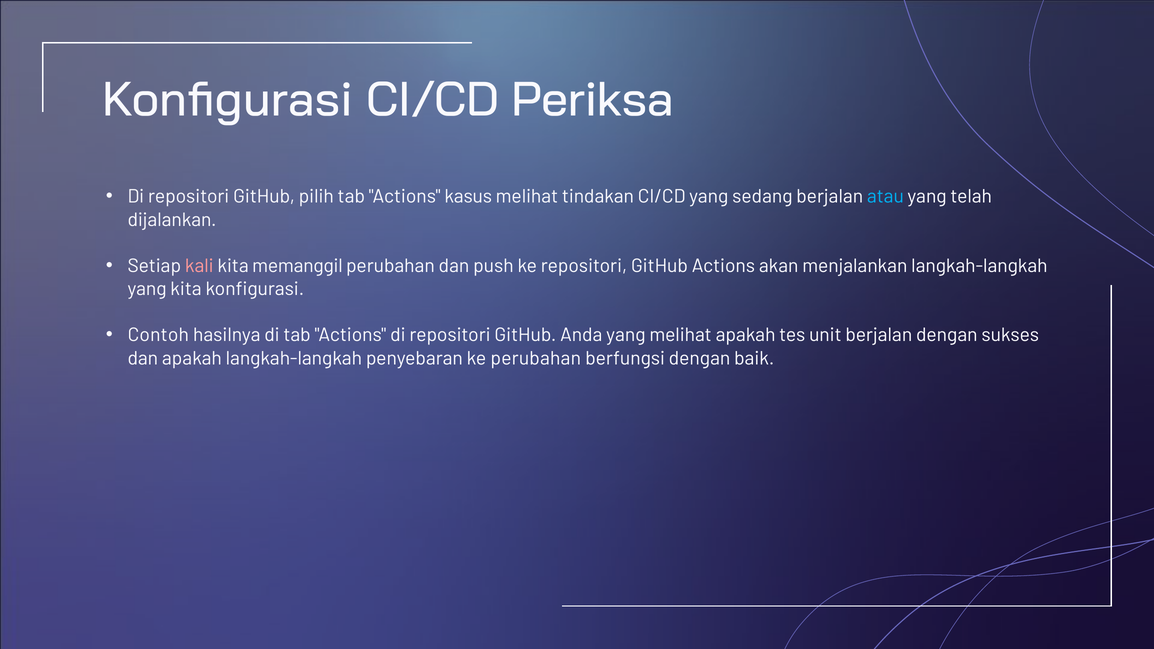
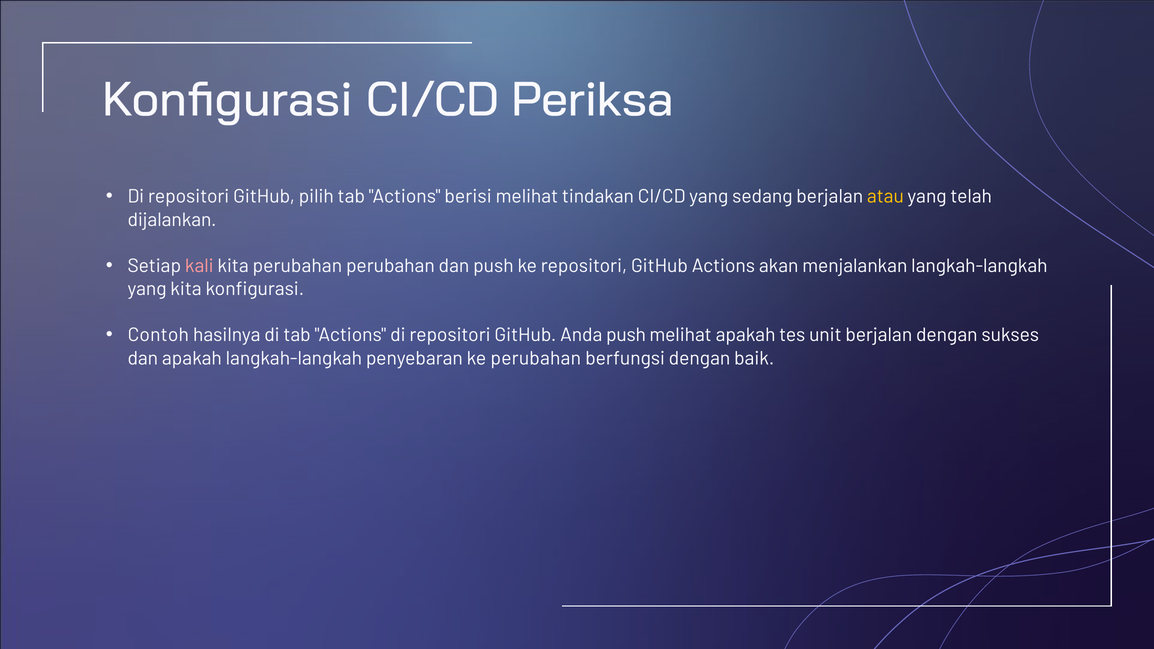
kasus: kasus -> berisi
atau colour: light blue -> yellow
kita memanggil: memanggil -> perubahan
Anda yang: yang -> push
